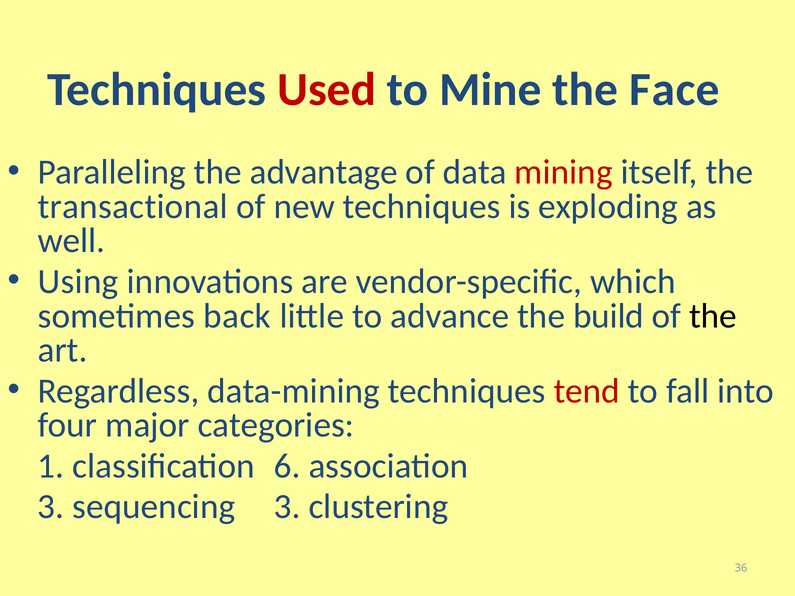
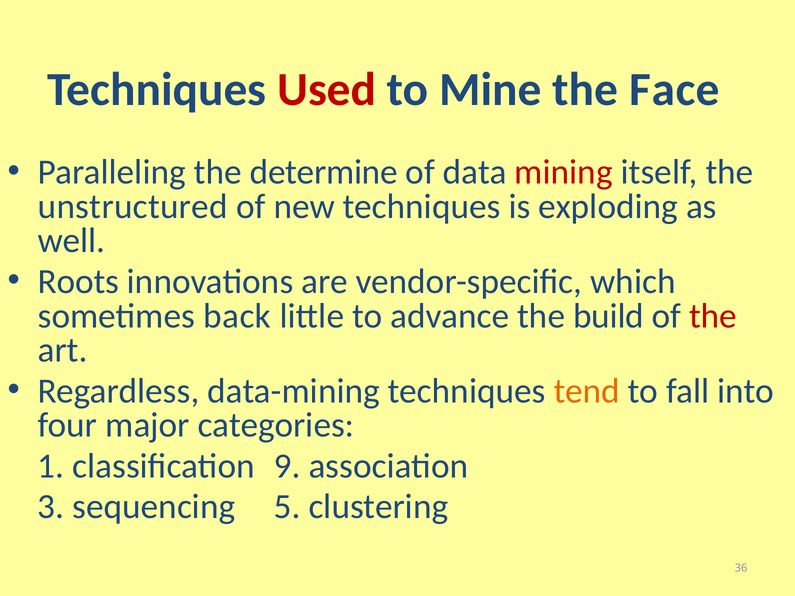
advantage: advantage -> determine
transactional: transactional -> unstructured
Using: Using -> Roots
the at (713, 316) colour: black -> red
tend colour: red -> orange
6: 6 -> 9
sequencing 3: 3 -> 5
